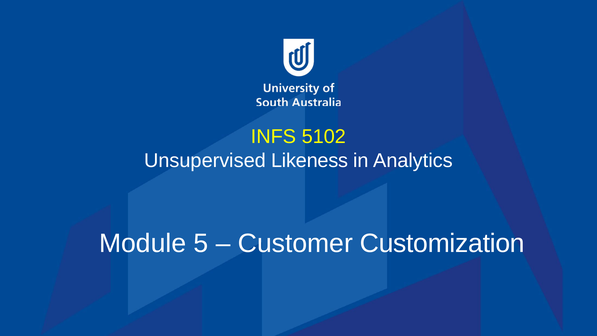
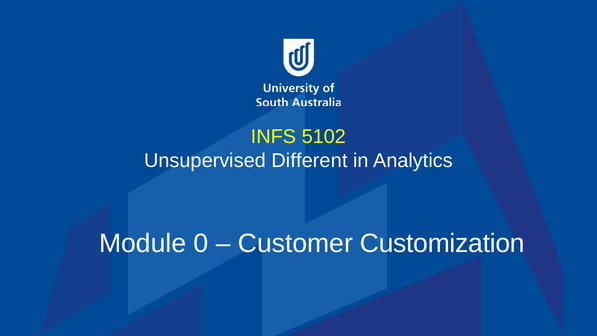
Likeness: Likeness -> Different
5: 5 -> 0
